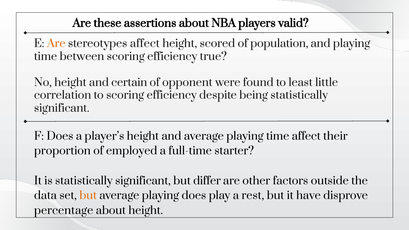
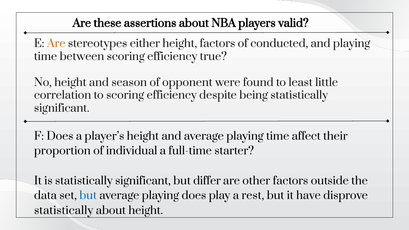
stereotypes affect: affect -> either
height scored: scored -> factors
population: population -> conducted
certain: certain -> season
employed: employed -> individual
but at (88, 196) colour: orange -> blue
percentage at (64, 211): percentage -> statistically
